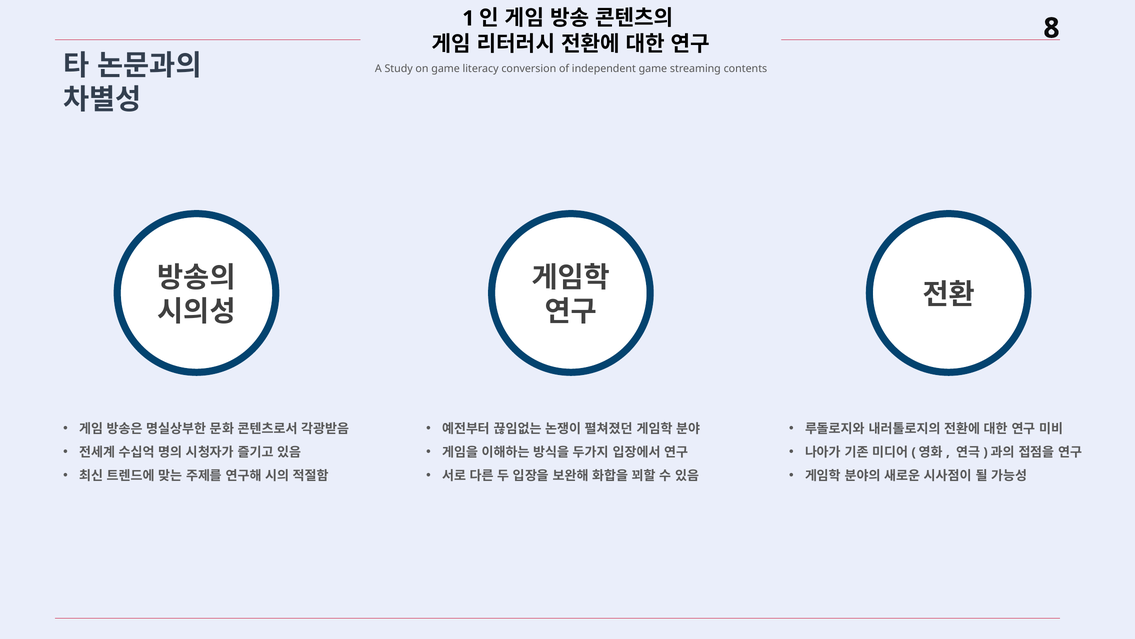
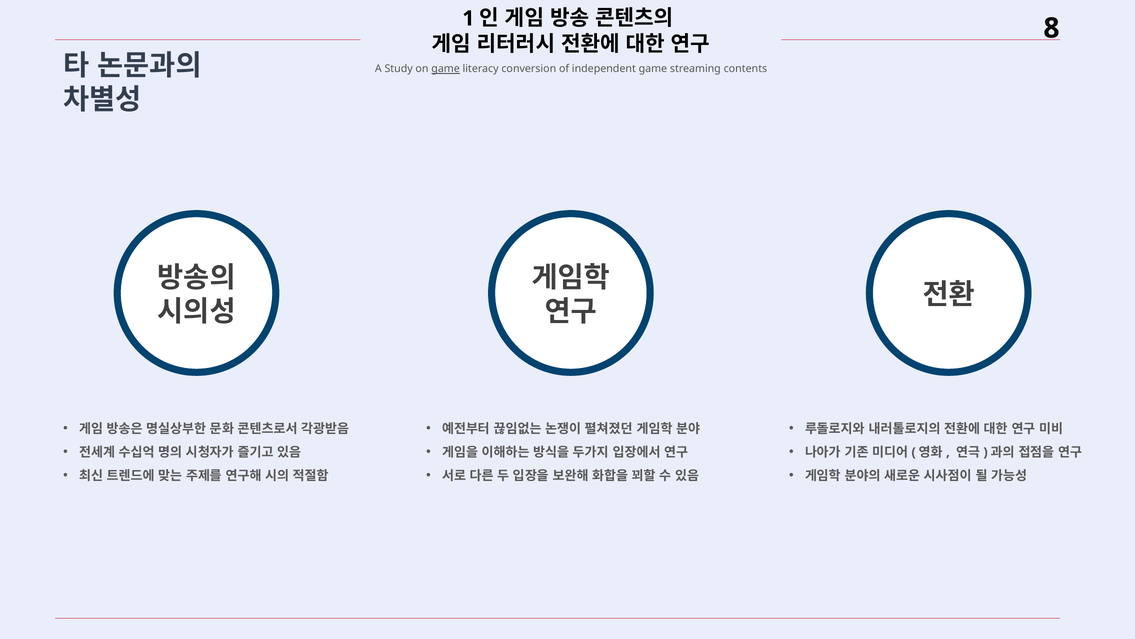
game at (446, 69) underline: none -> present
